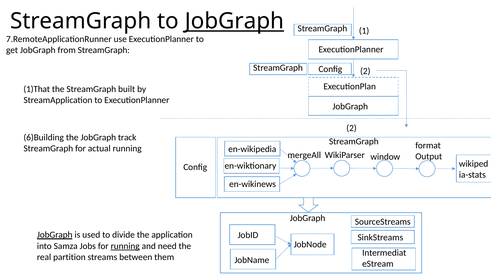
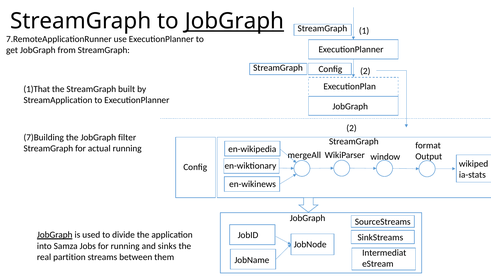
6)Building: 6)Building -> 7)Building
track: track -> filter
running at (125, 246) underline: present -> none
need: need -> sinks
